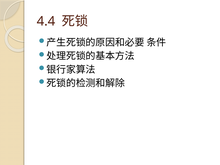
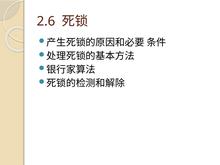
4.4: 4.4 -> 2.6
